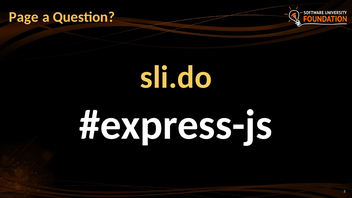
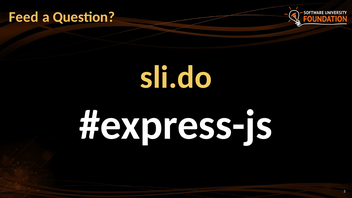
Page: Page -> Feed
